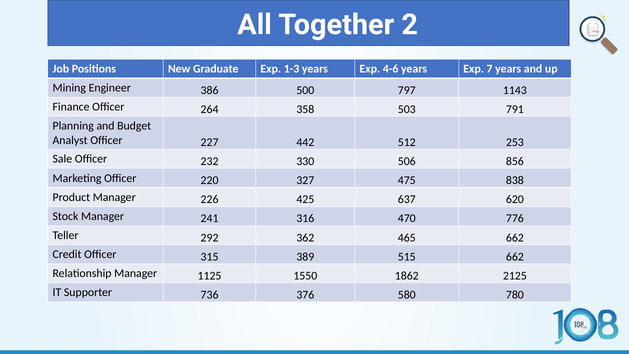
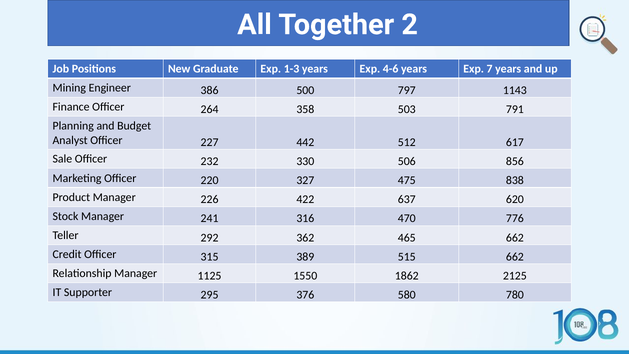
253: 253 -> 617
425: 425 -> 422
736: 736 -> 295
